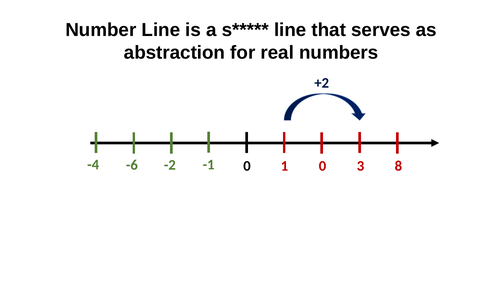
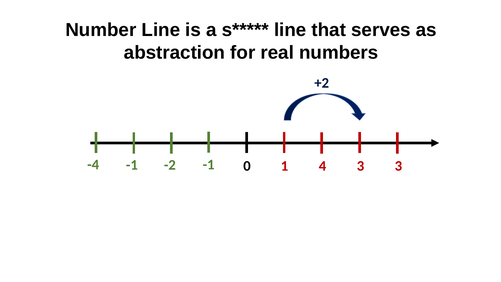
-6 at (132, 165): -6 -> -1
1 0: 0 -> 4
3 8: 8 -> 3
